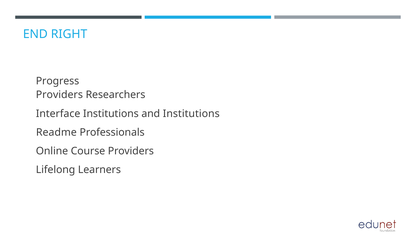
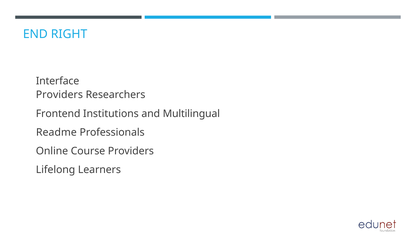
Progress: Progress -> Interface
Interface: Interface -> Frontend
and Institutions: Institutions -> Multilingual
